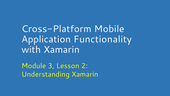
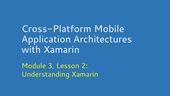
Functionality: Functionality -> Architectures
